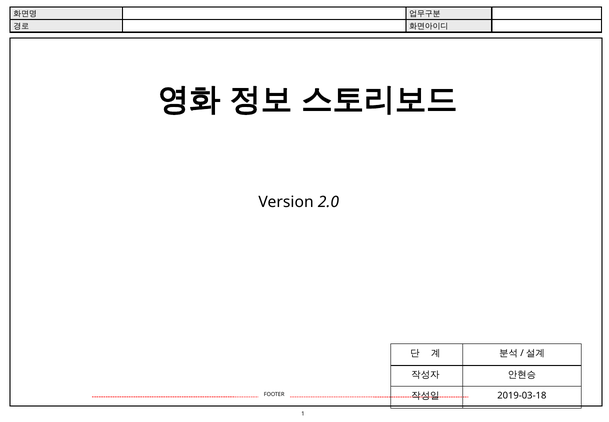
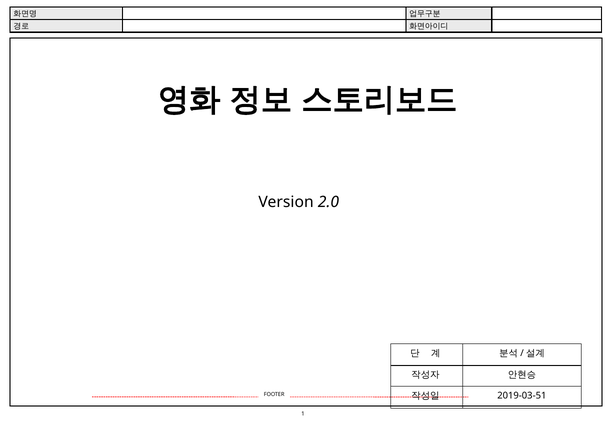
2019-03-18: 2019-03-18 -> 2019-03-51
